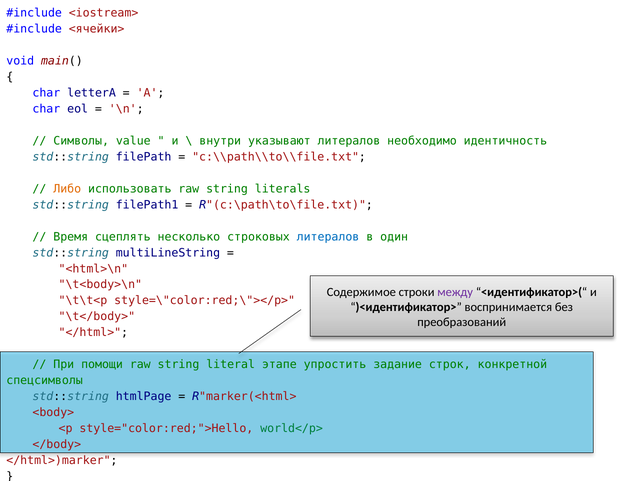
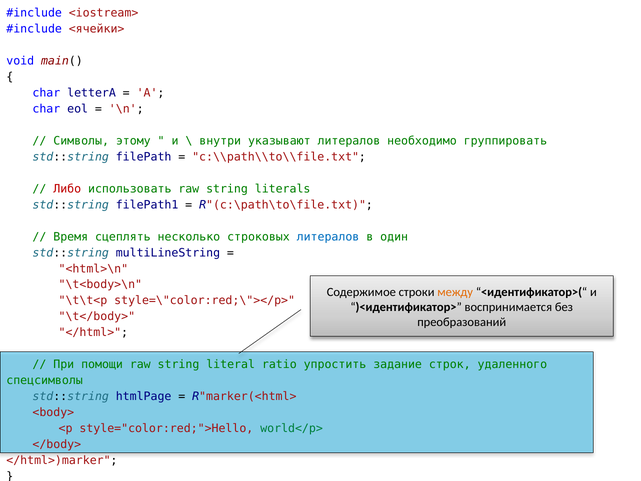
value: value -> этому
идентичность: идентичность -> группировать
Либо colour: orange -> red
между colour: purple -> orange
этапе: этапе -> ratio
конкретной: конкретной -> удаленного
